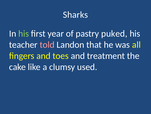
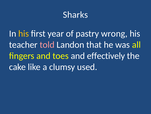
his at (24, 33) colour: light green -> yellow
puked: puked -> wrong
treatment: treatment -> effectively
